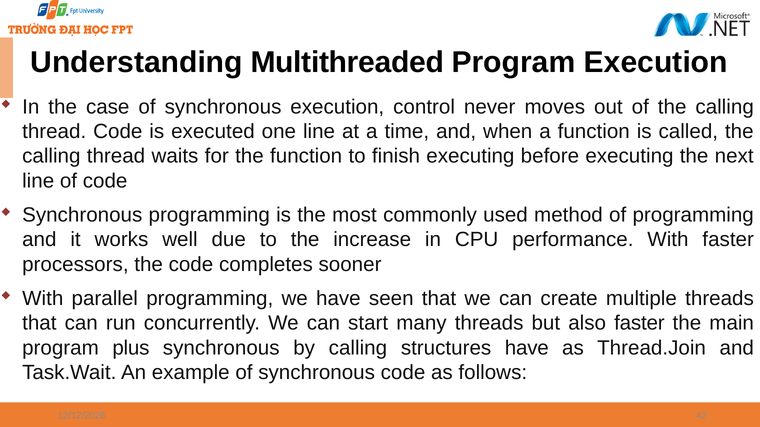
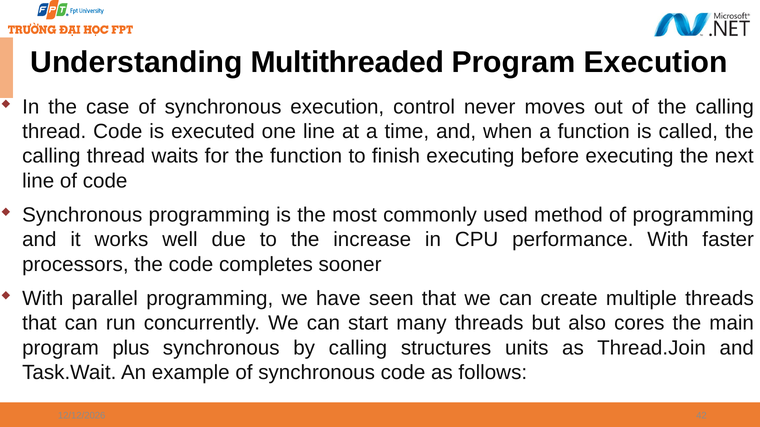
also faster: faster -> cores
structures have: have -> units
